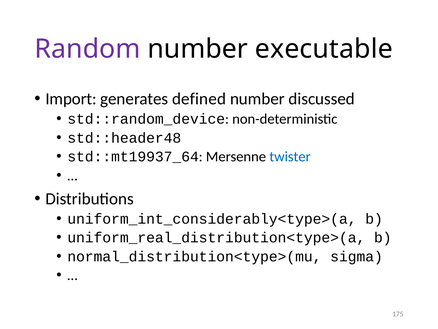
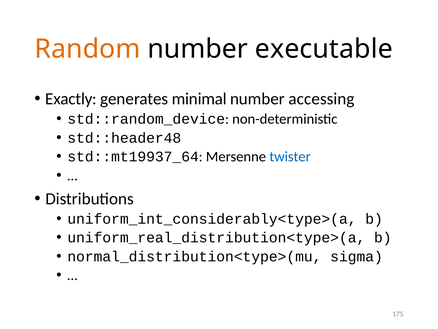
Random colour: purple -> orange
Import: Import -> Exactly
defined: defined -> minimal
discussed: discussed -> accessing
